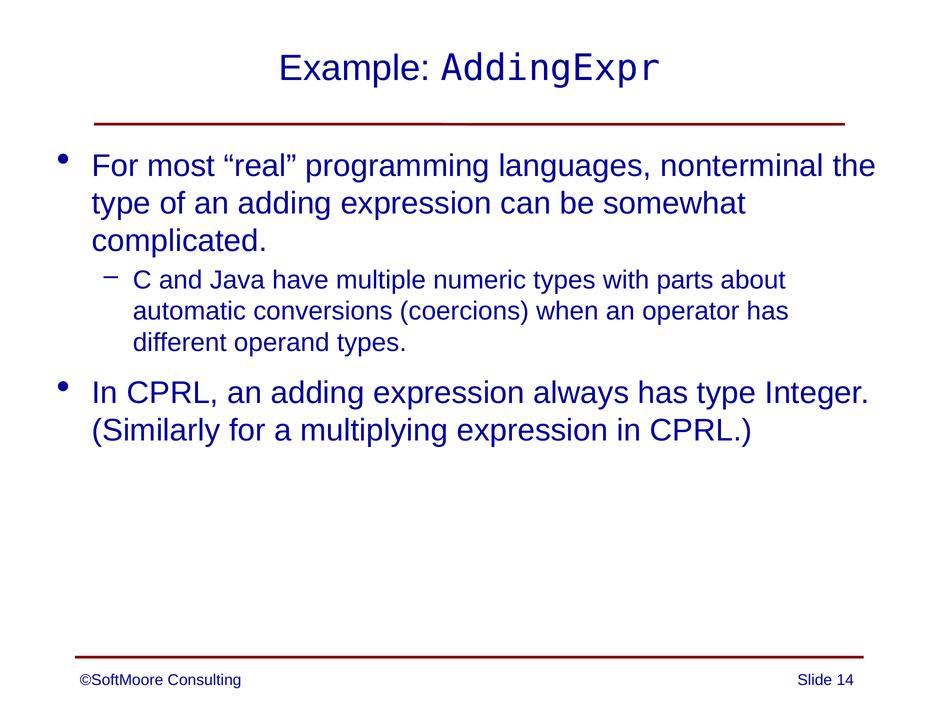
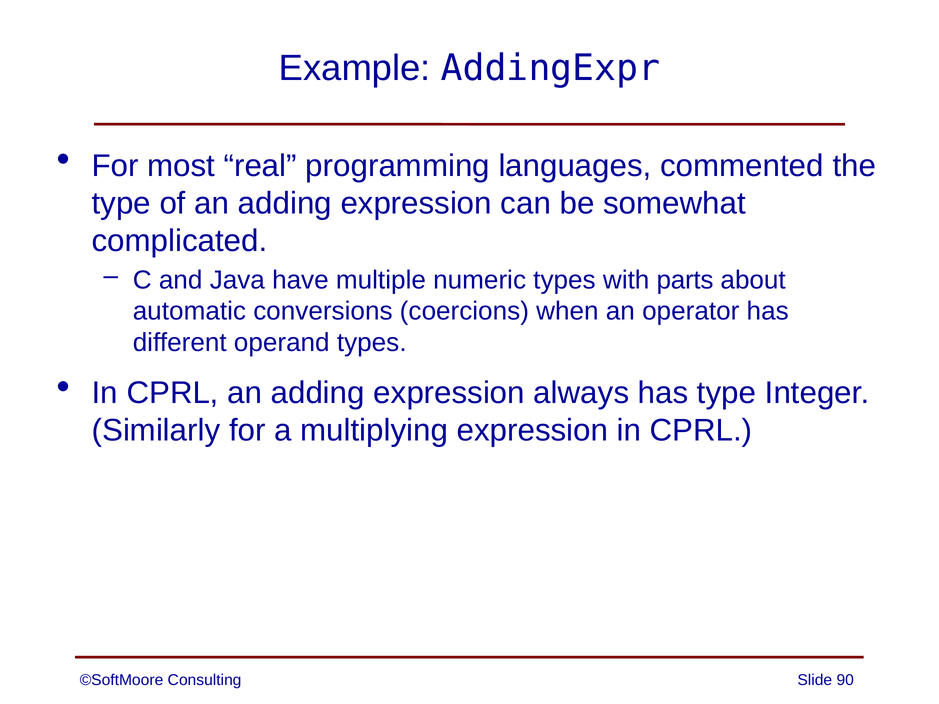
nonterminal: nonterminal -> commented
14: 14 -> 90
